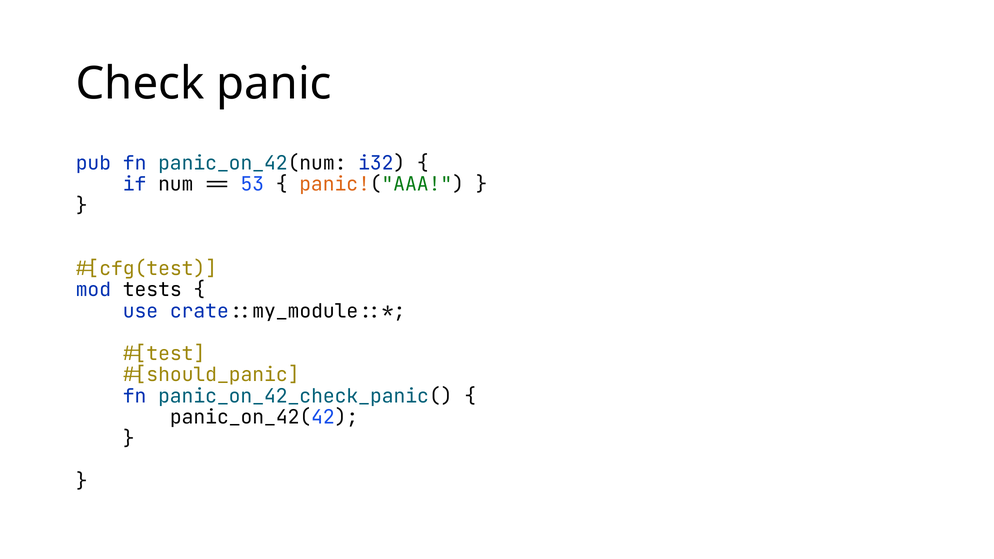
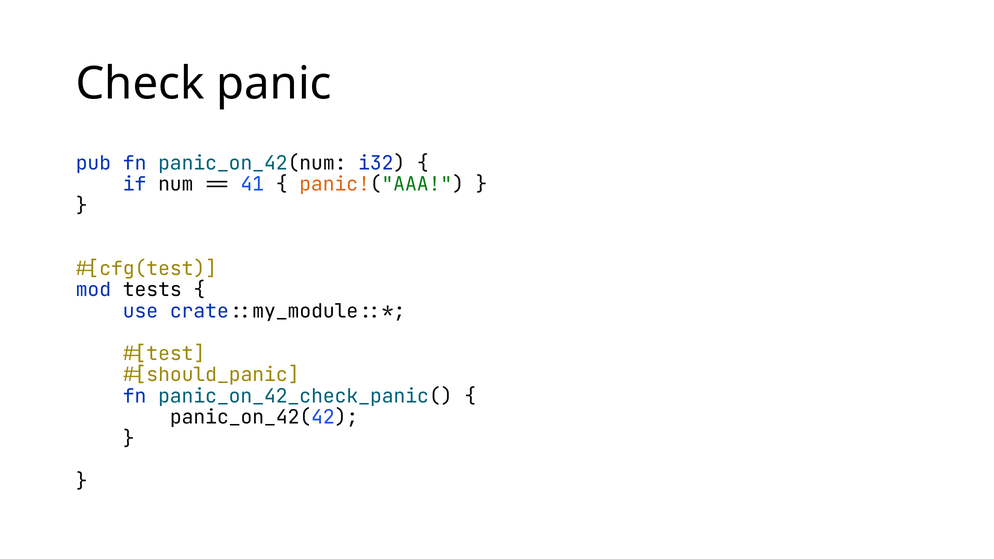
53: 53 -> 41
